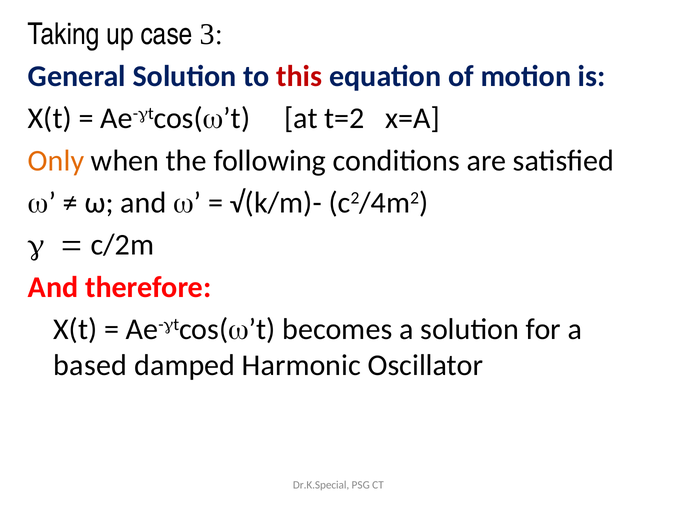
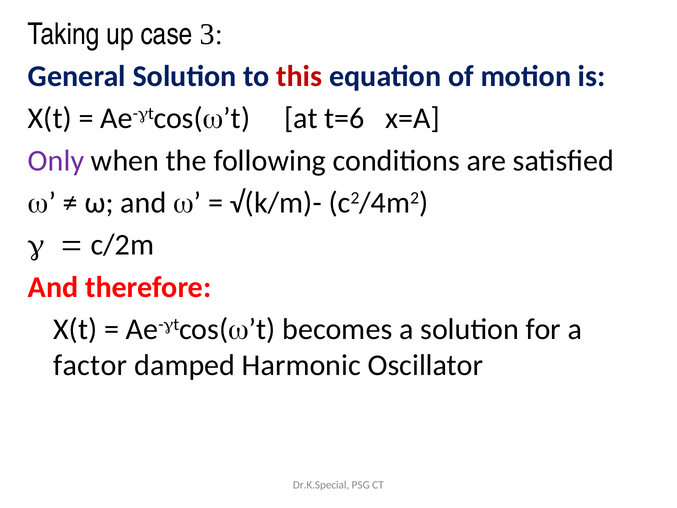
t=2: t=2 -> t=6
Only colour: orange -> purple
based: based -> factor
